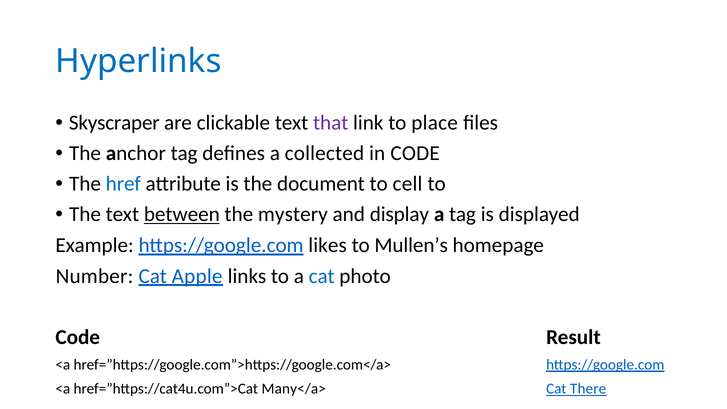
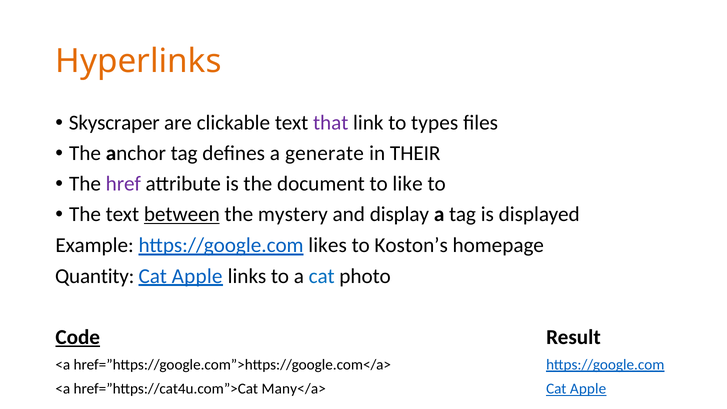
Hyperlinks colour: blue -> orange
place: place -> types
collected: collected -> generate
in CODE: CODE -> THEIR
href colour: blue -> purple
cell: cell -> like
Mullen’s: Mullen’s -> Koston’s
Number: Number -> Quantity
Code at (78, 337) underline: none -> present
There at (588, 389): There -> Apple
